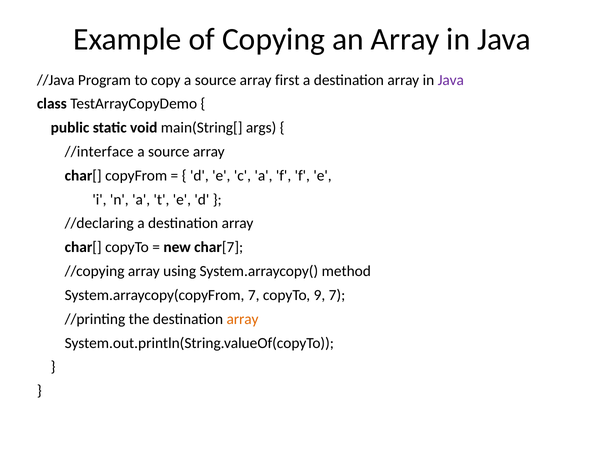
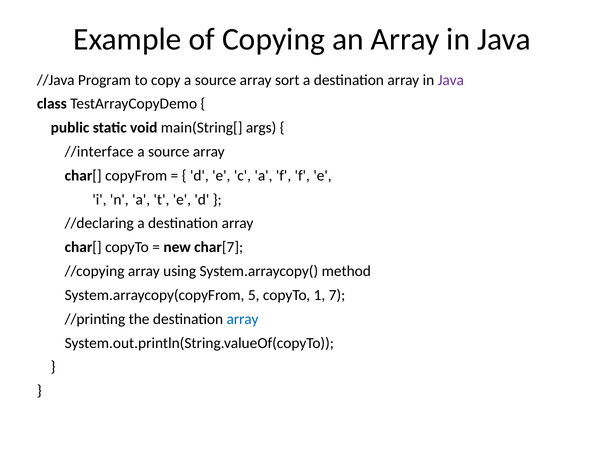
first: first -> sort
System.arraycopy(copyFrom 7: 7 -> 5
9: 9 -> 1
array at (242, 319) colour: orange -> blue
